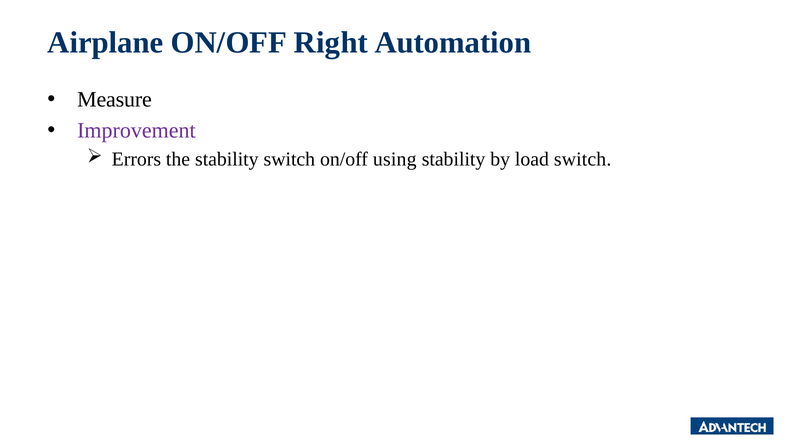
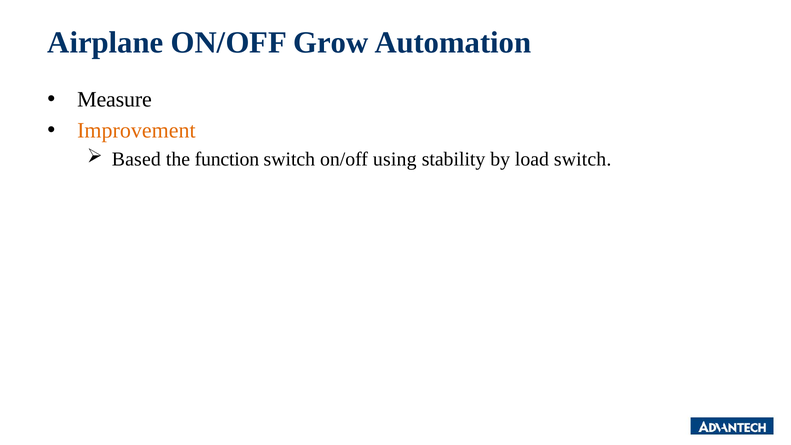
Right: Right -> Grow
Improvement colour: purple -> orange
Errors: Errors -> Based
the stability: stability -> function
